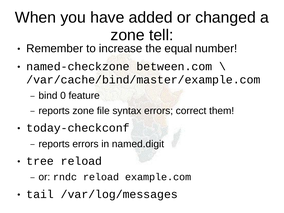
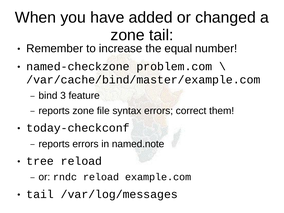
zone tell: tell -> tail
between.com: between.com -> problem.com
0: 0 -> 3
named.digit: named.digit -> named.note
